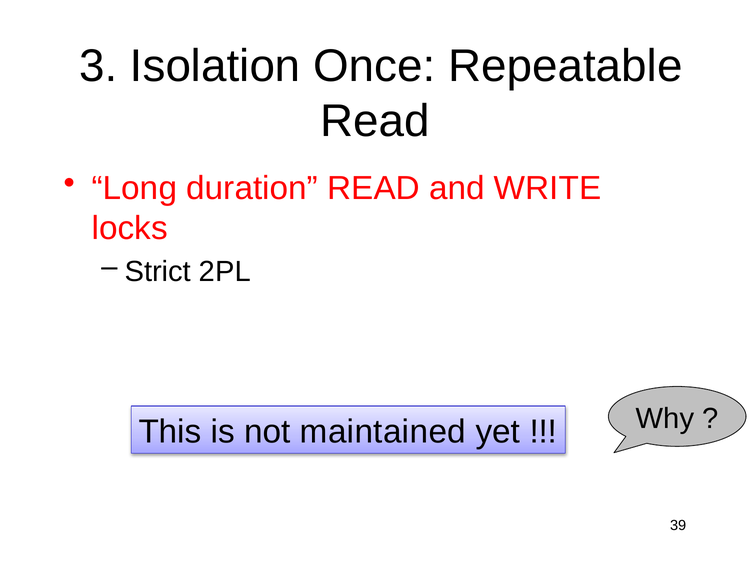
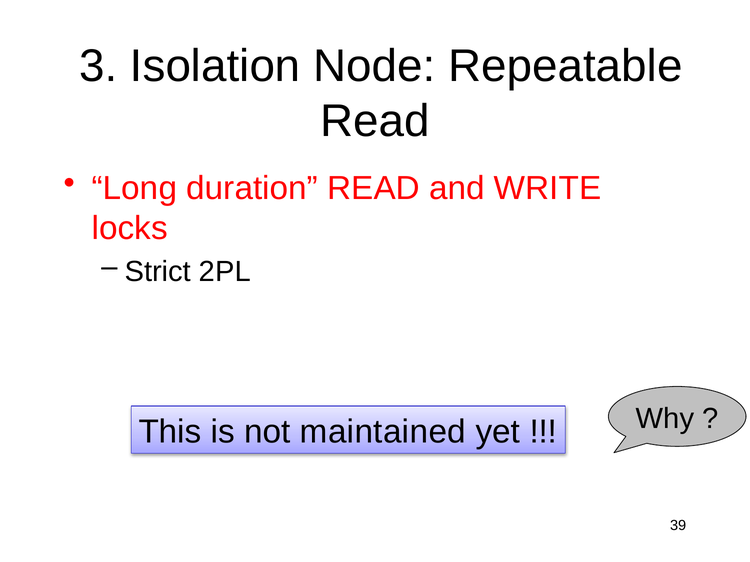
Once: Once -> Node
